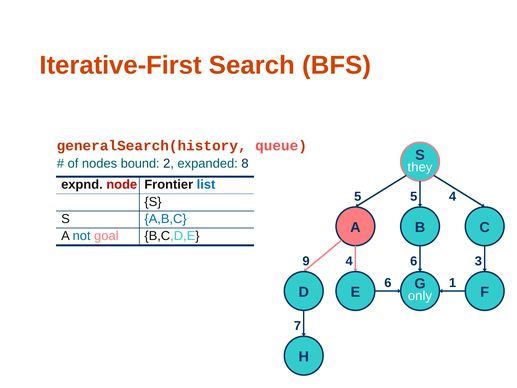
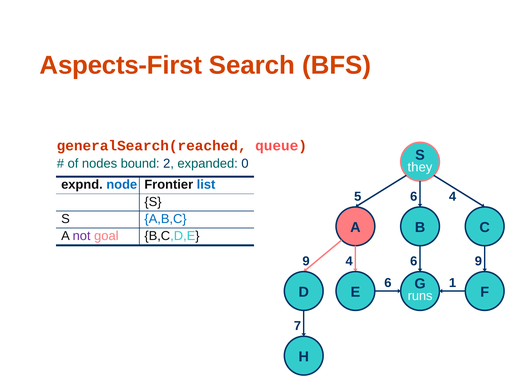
Iterative-First: Iterative-First -> Aspects-First
generalSearch(history: generalSearch(history -> generalSearch(reached
8: 8 -> 0
node colour: red -> blue
5 5: 5 -> 6
not colour: blue -> purple
3 at (478, 261): 3 -> 9
only: only -> runs
